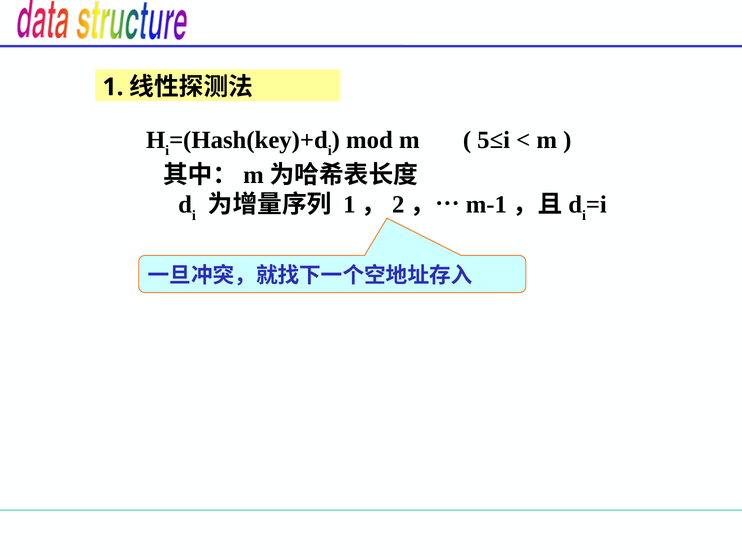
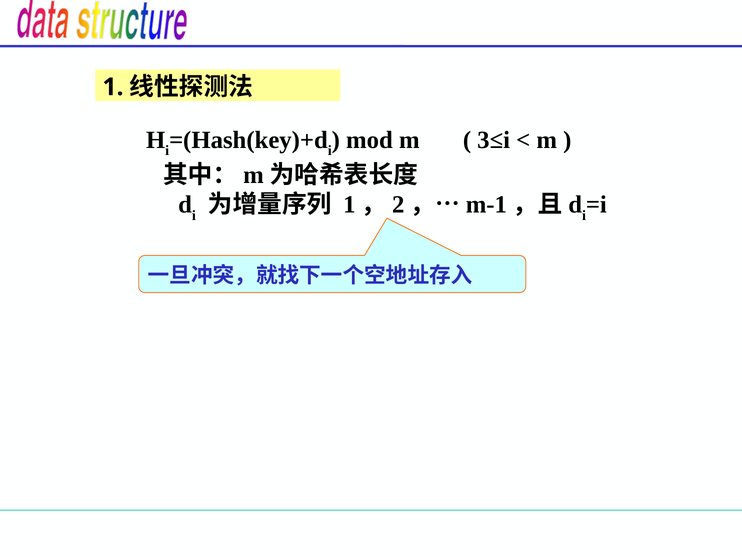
5≤i: 5≤i -> 3≤i
